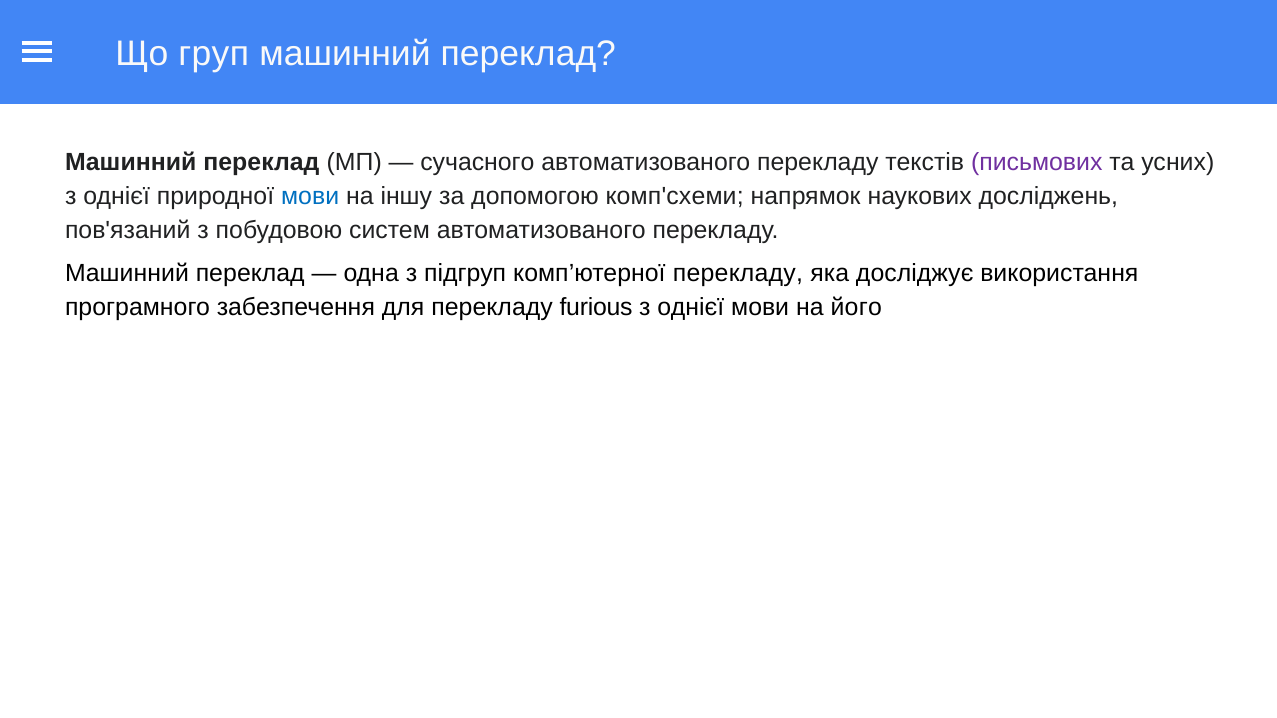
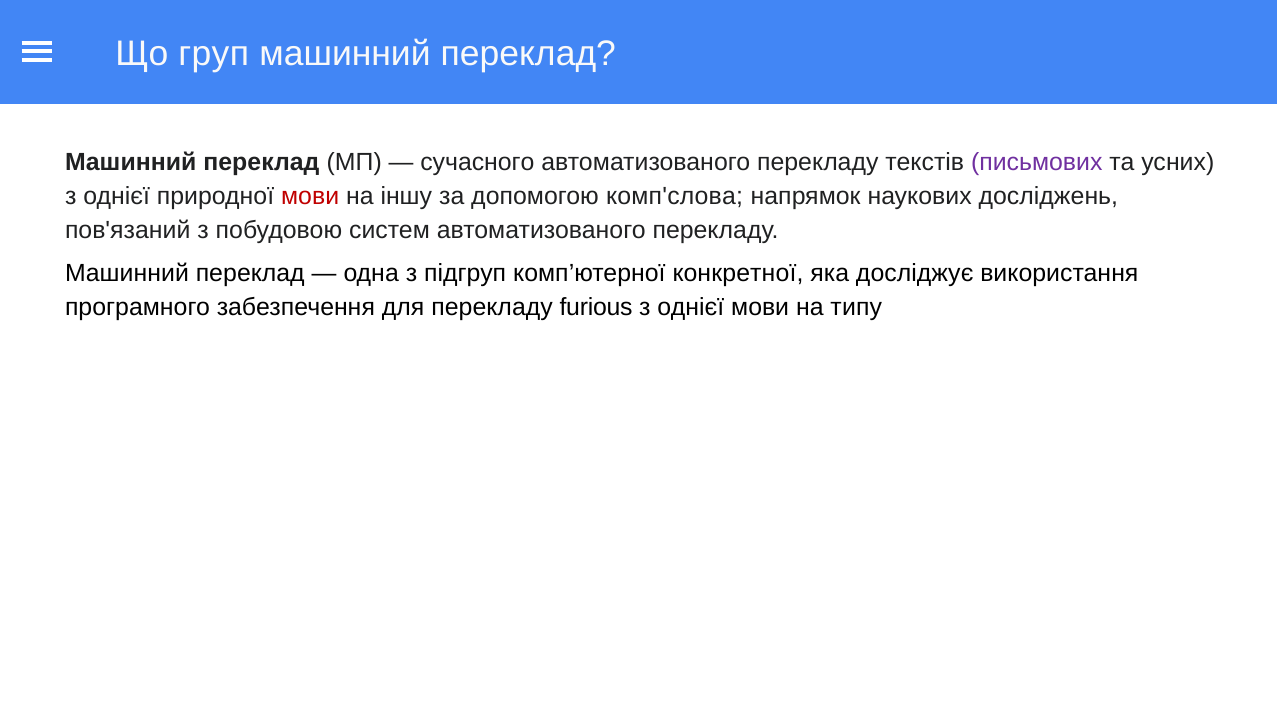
мови at (310, 196) colour: blue -> red
комп'схеми: комп'схеми -> комп'слова
комп’ютерної перекладу: перекладу -> конкретної
його: його -> типу
